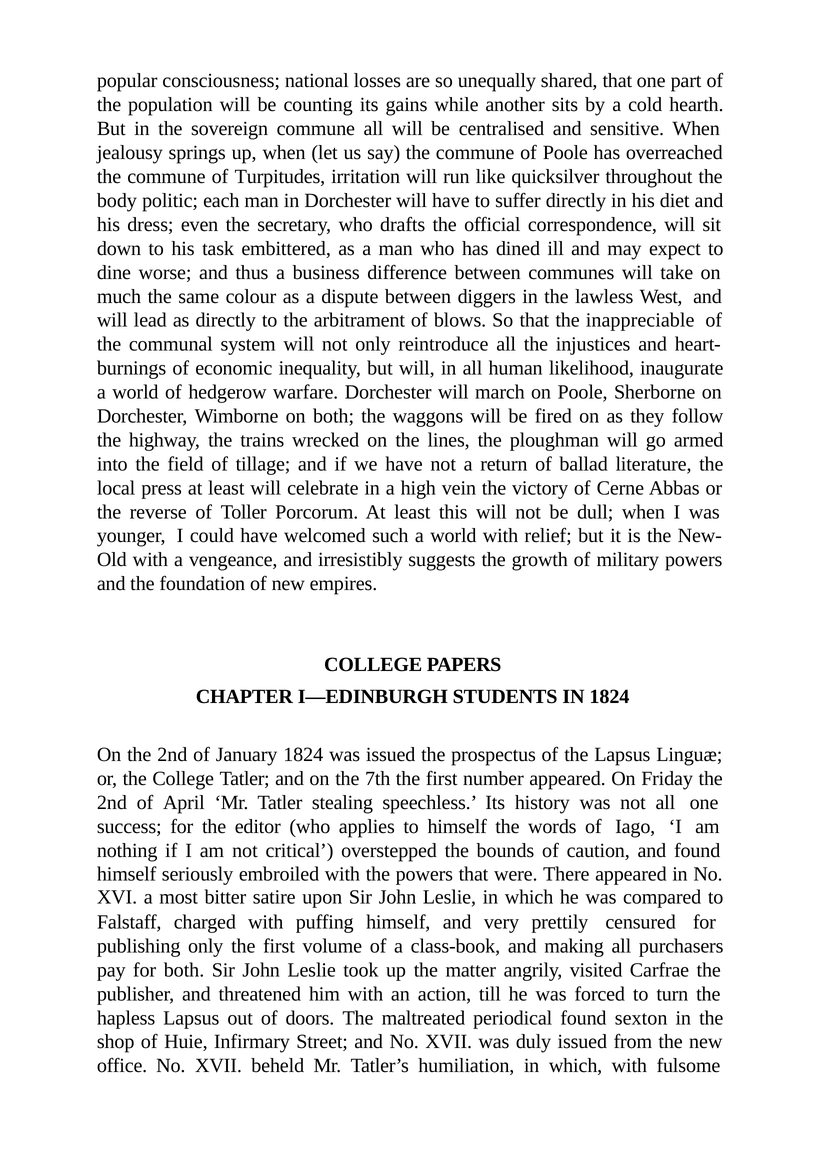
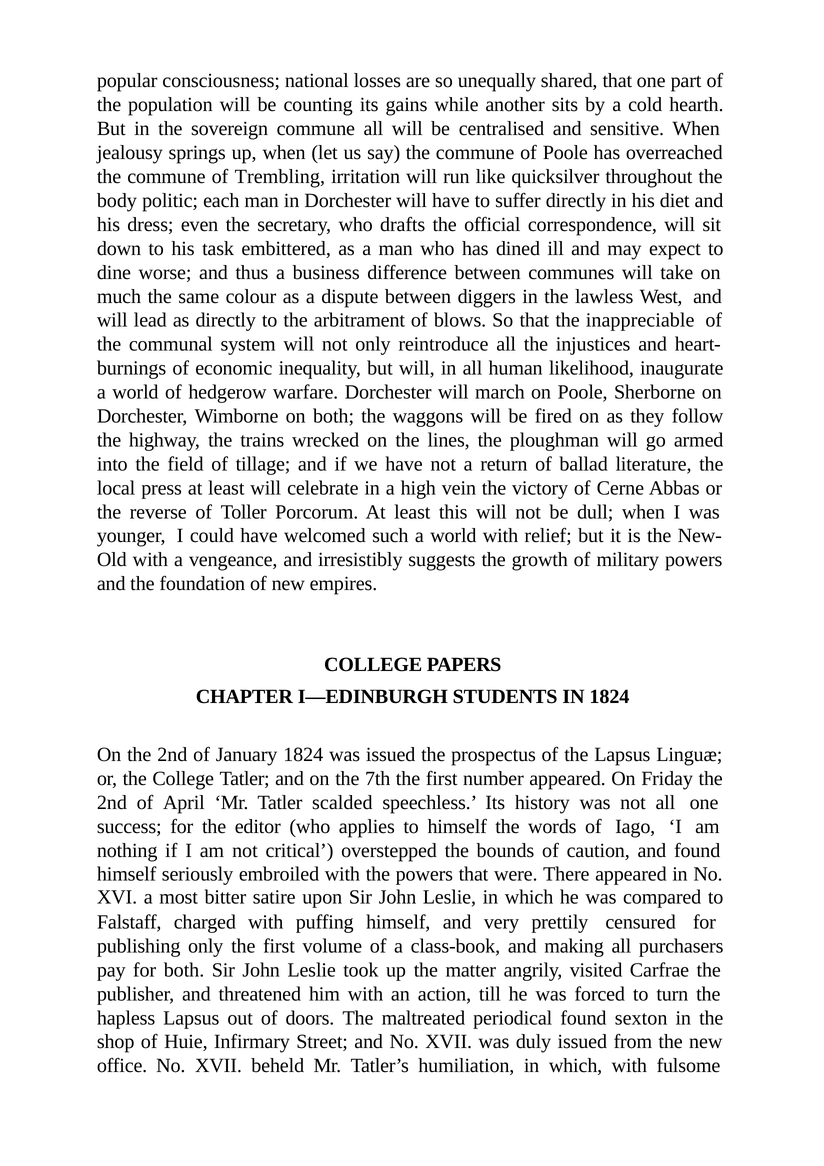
Turpitudes: Turpitudes -> Trembling
stealing: stealing -> scalded
